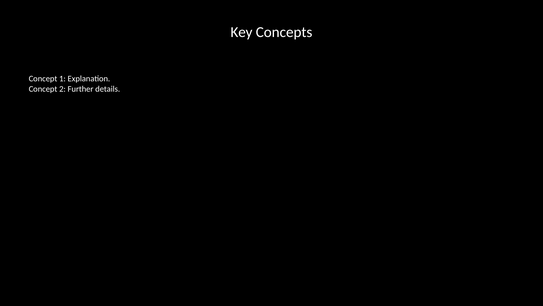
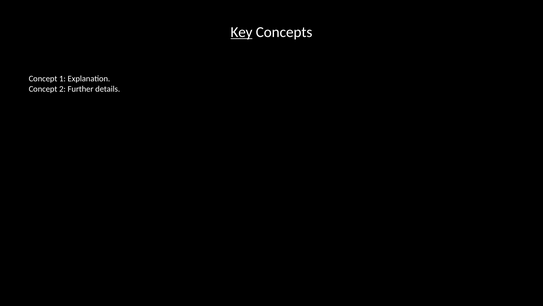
Key underline: none -> present
